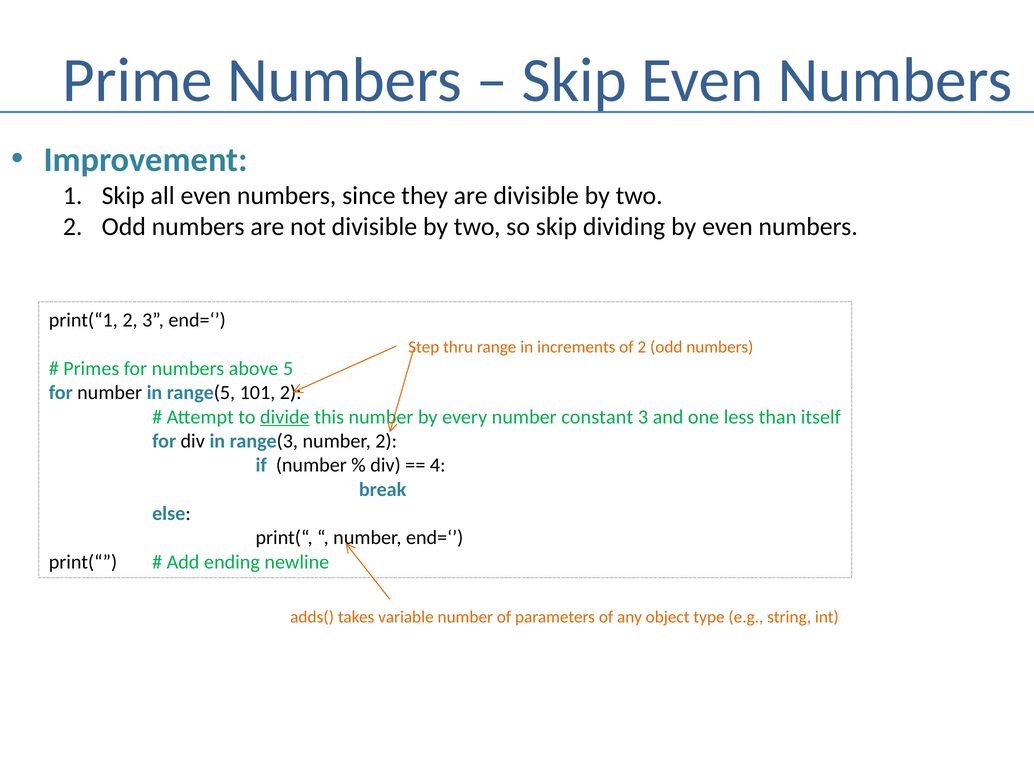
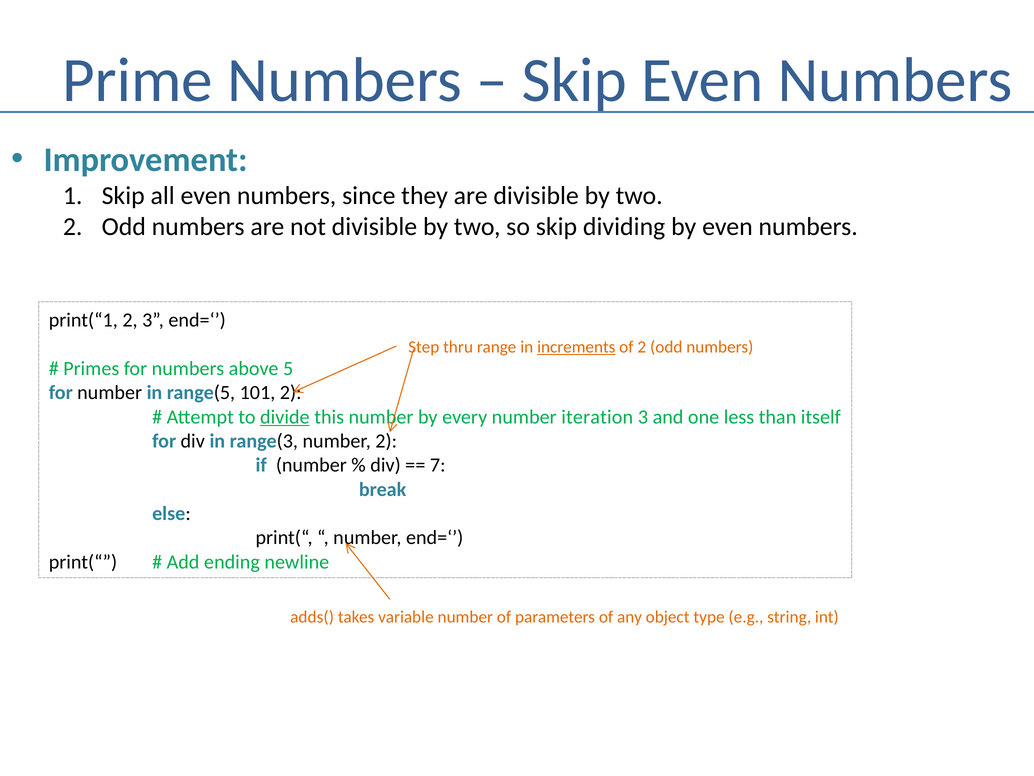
increments underline: none -> present
constant: constant -> iteration
4: 4 -> 7
